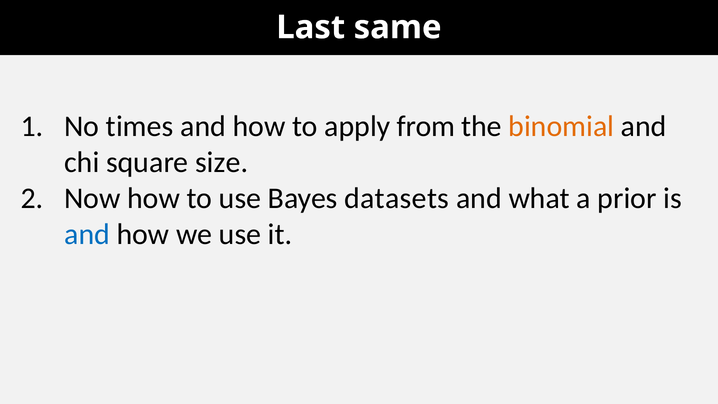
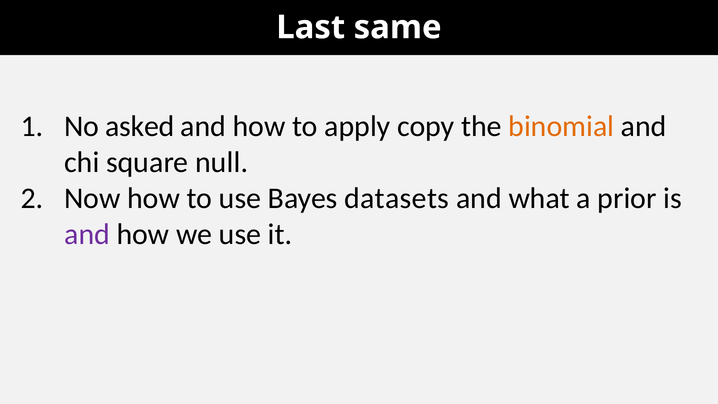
times: times -> asked
from: from -> copy
size: size -> null
and at (87, 234) colour: blue -> purple
